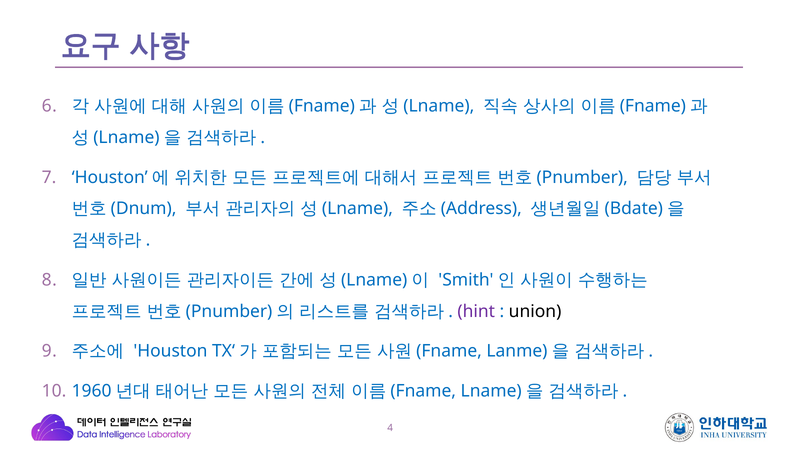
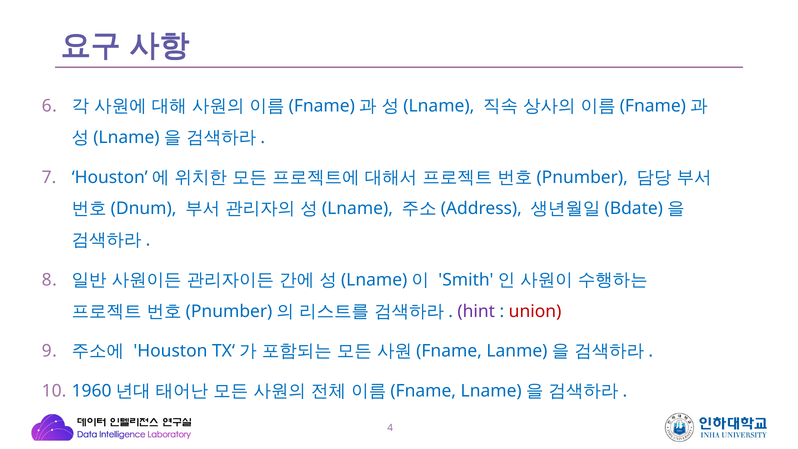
union colour: black -> red
